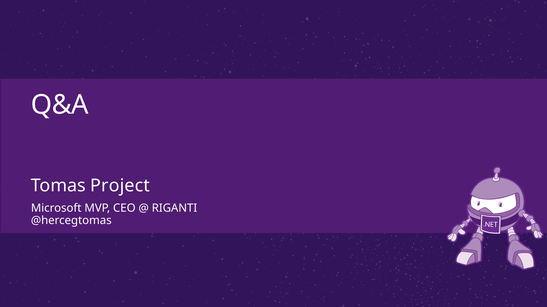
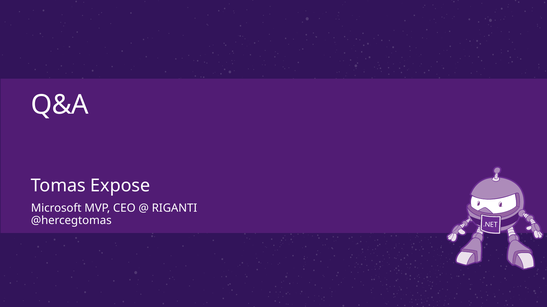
Project: Project -> Expose
